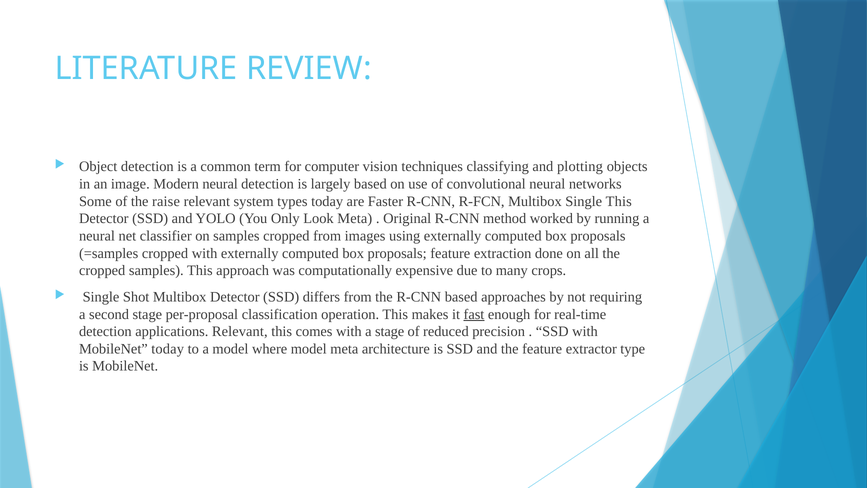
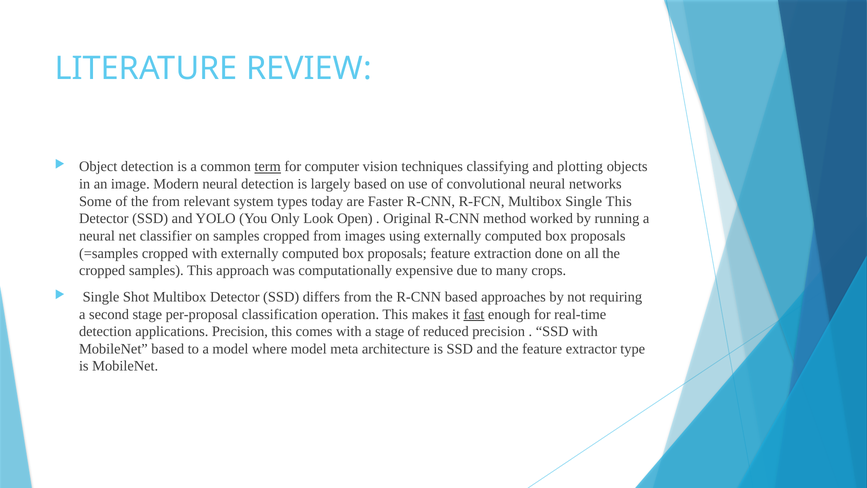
term underline: none -> present
the raise: raise -> from
Look Meta: Meta -> Open
applications Relevant: Relevant -> Precision
MobileNet today: today -> based
